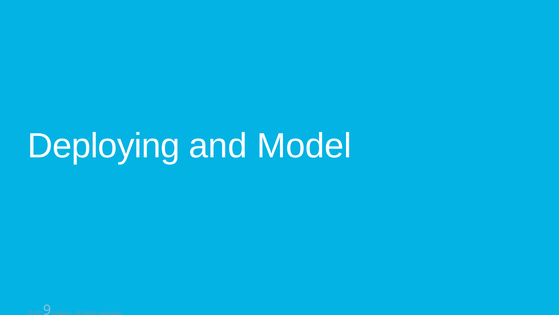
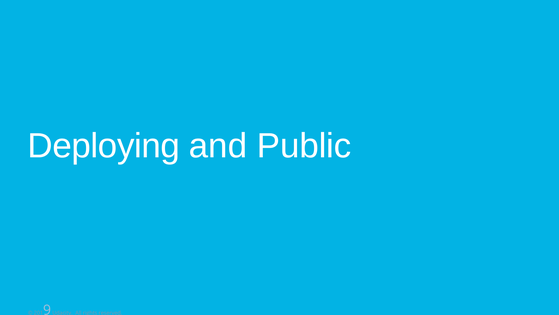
Model: Model -> Public
